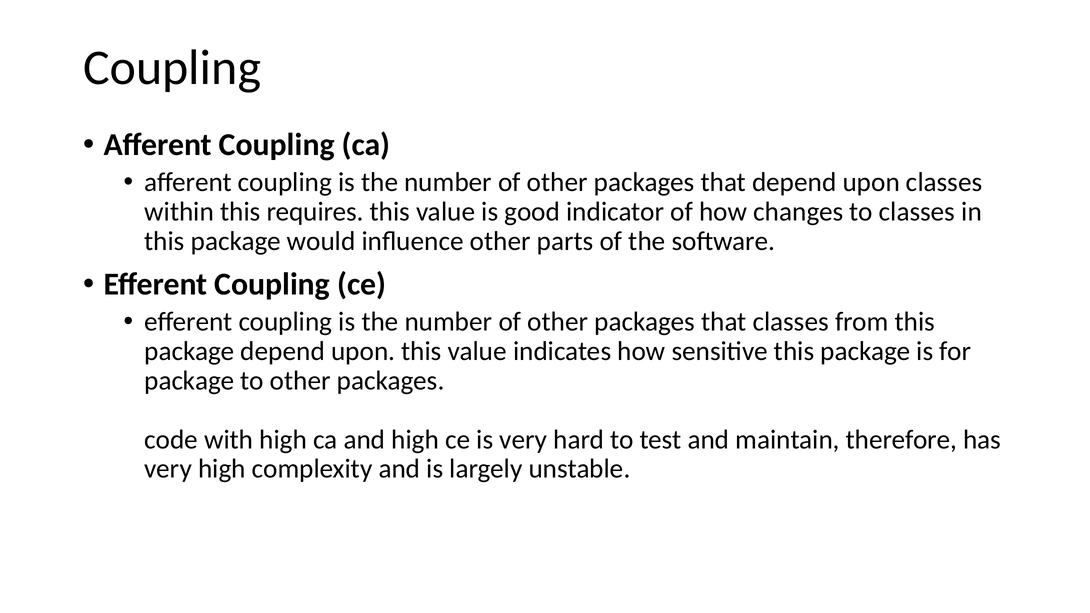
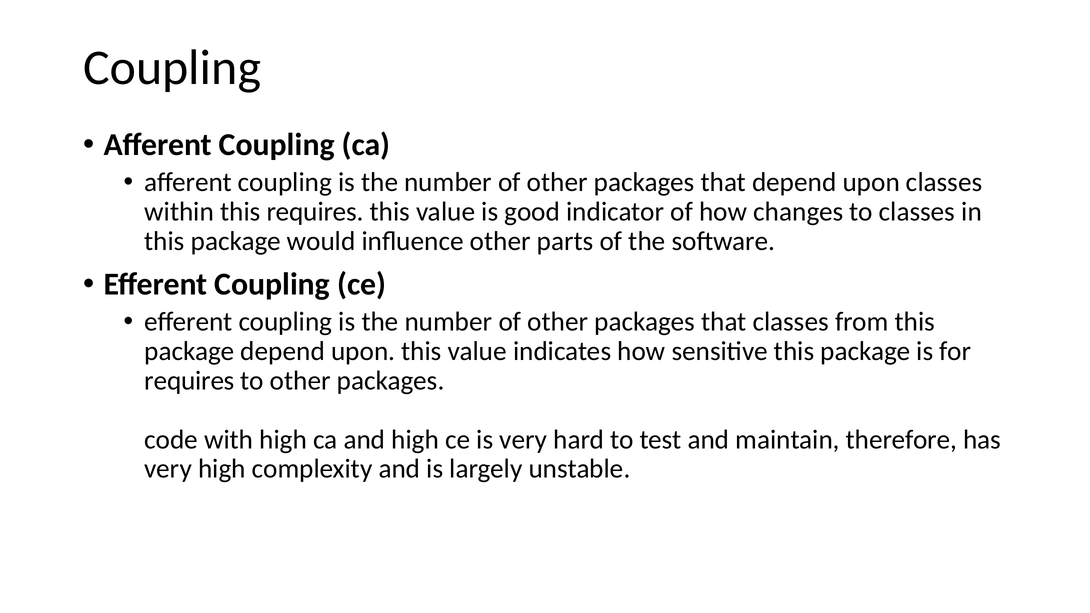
package at (189, 381): package -> requires
